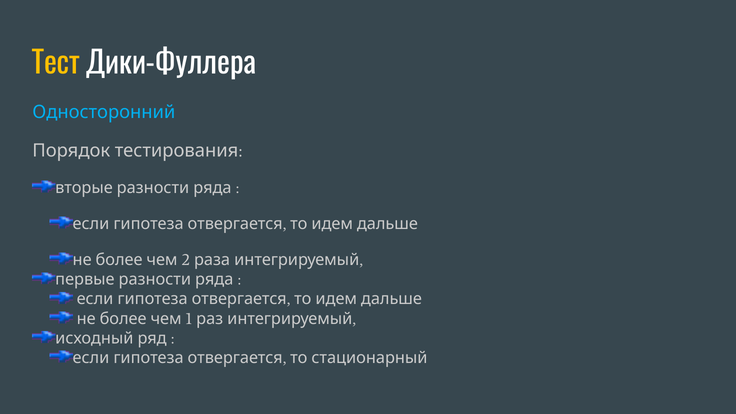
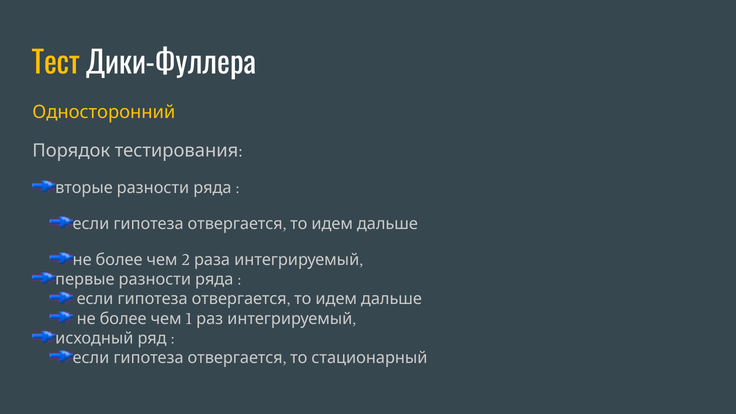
Односторонний colour: light blue -> yellow
